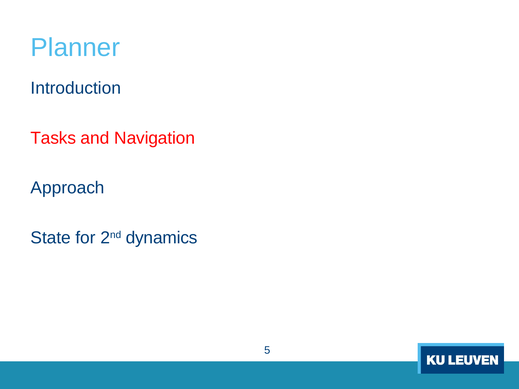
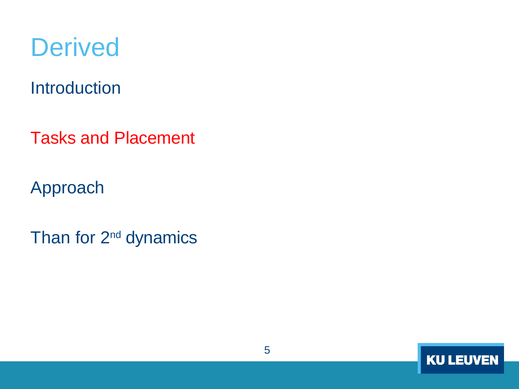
Planner: Planner -> Derived
Navigation: Navigation -> Placement
State: State -> Than
